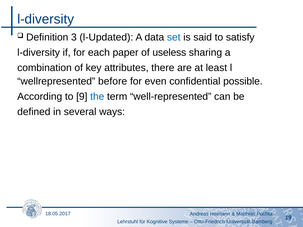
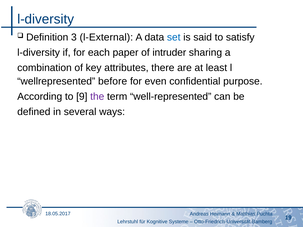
l-Updated: l-Updated -> l-External
useless: useless -> intruder
possible: possible -> purpose
the colour: blue -> purple
